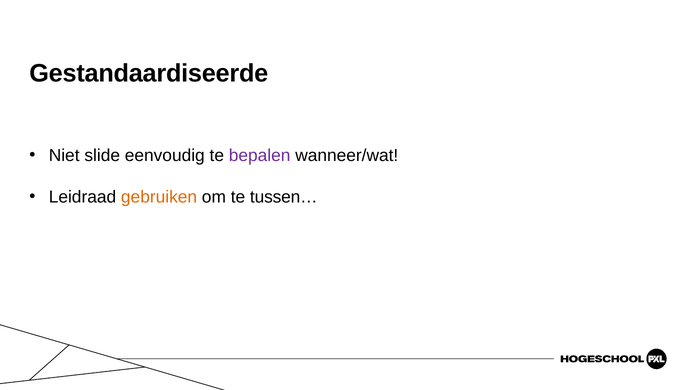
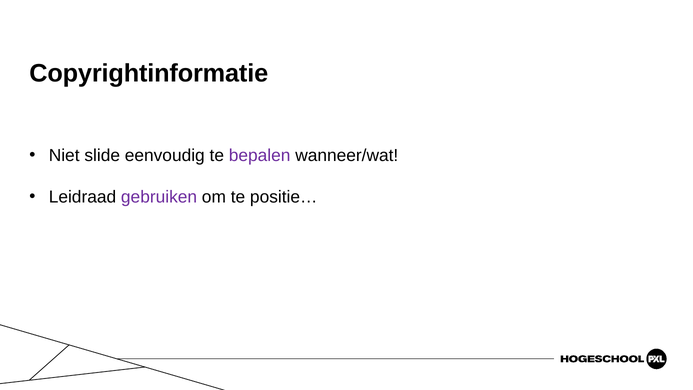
Gestandaardiseerde: Gestandaardiseerde -> Copyrightinformatie
gebruiken colour: orange -> purple
tussen…: tussen… -> positie…
